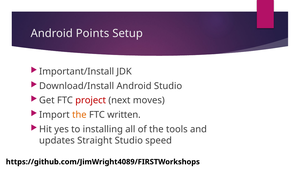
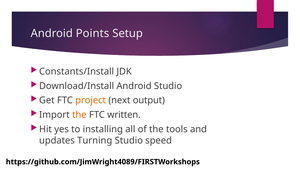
Important/Install: Important/Install -> Constants/Install
project colour: red -> orange
moves: moves -> output
Straight: Straight -> Turning
